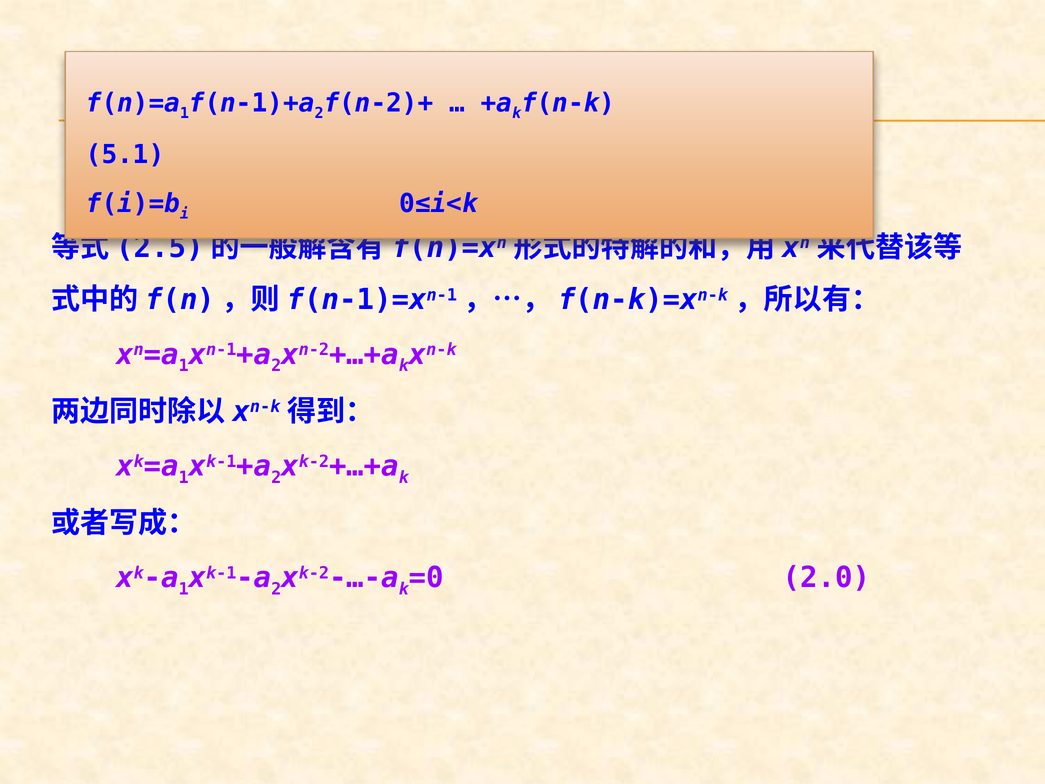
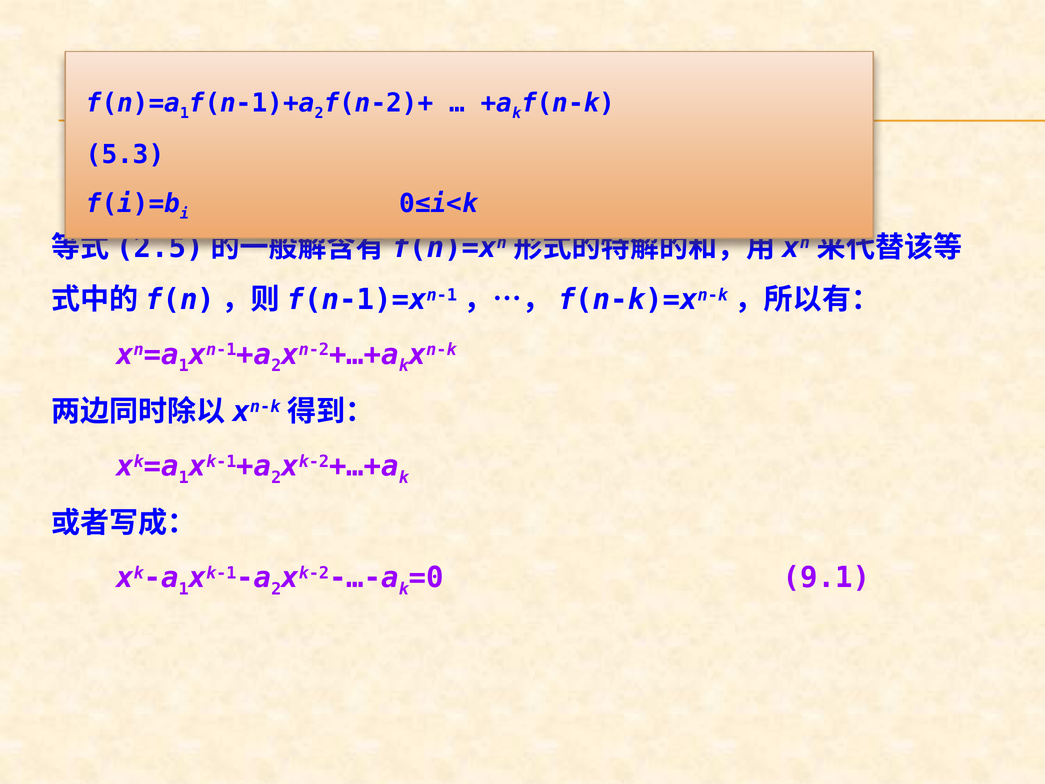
5.1: 5.1 -> 5.3
2.0: 2.0 -> 9.1
